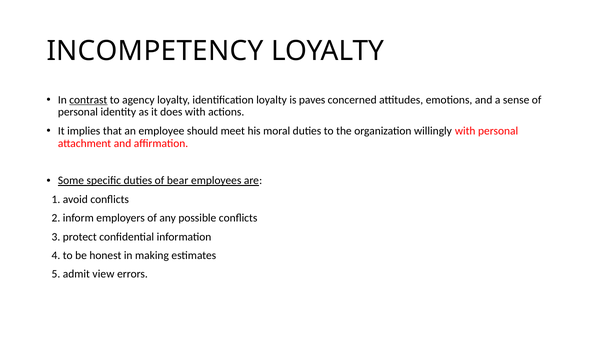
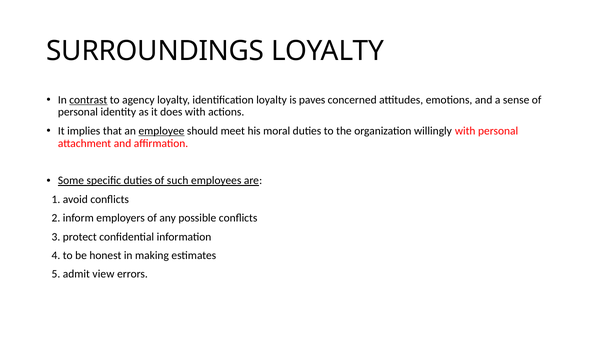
INCOMPETENCY: INCOMPETENCY -> SURROUNDINGS
employee underline: none -> present
bear: bear -> such
